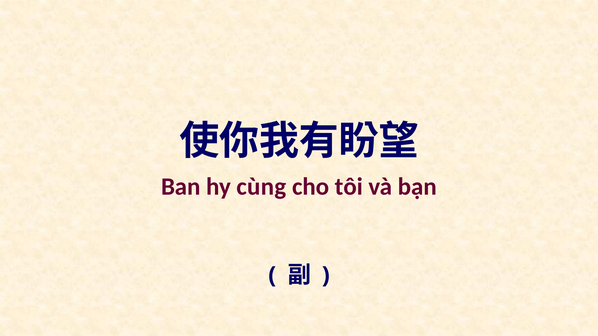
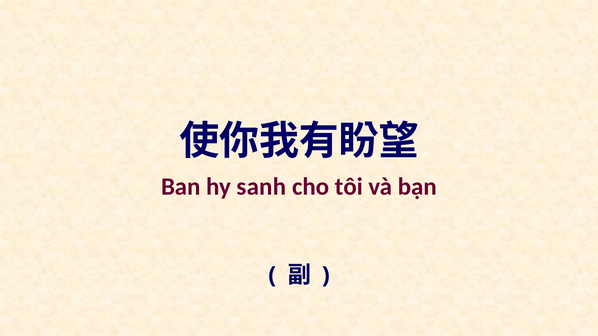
cùng: cùng -> sanh
